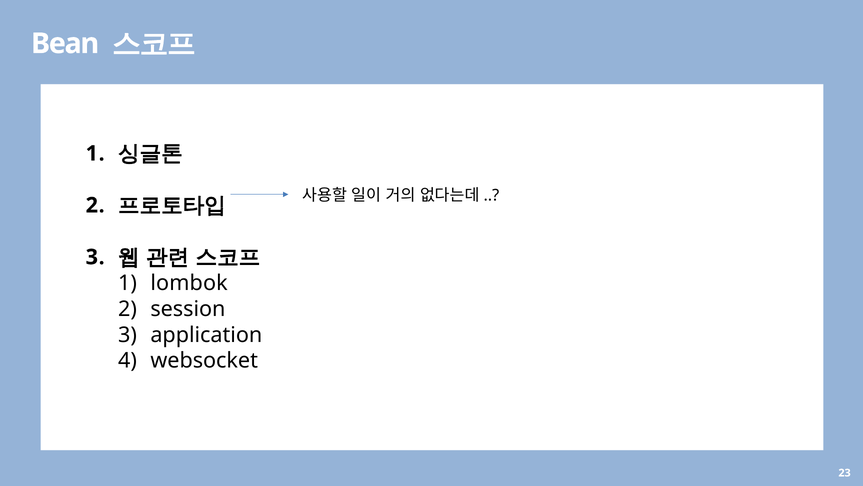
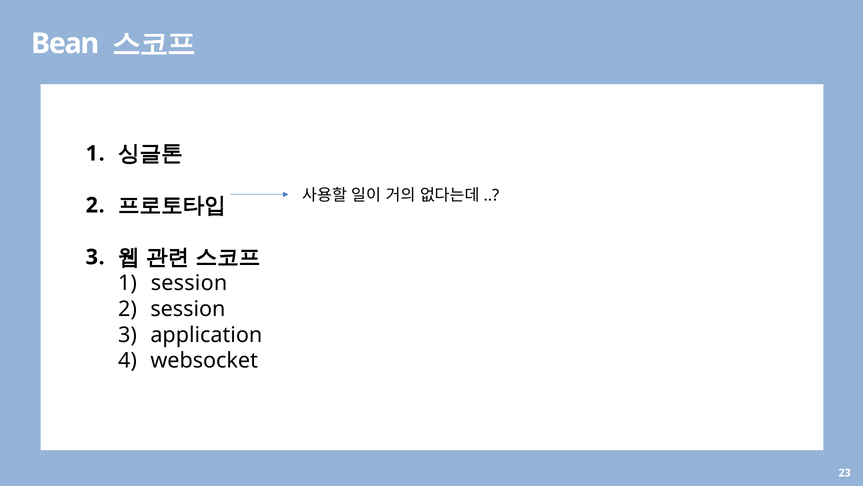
lombok at (189, 283): lombok -> session
